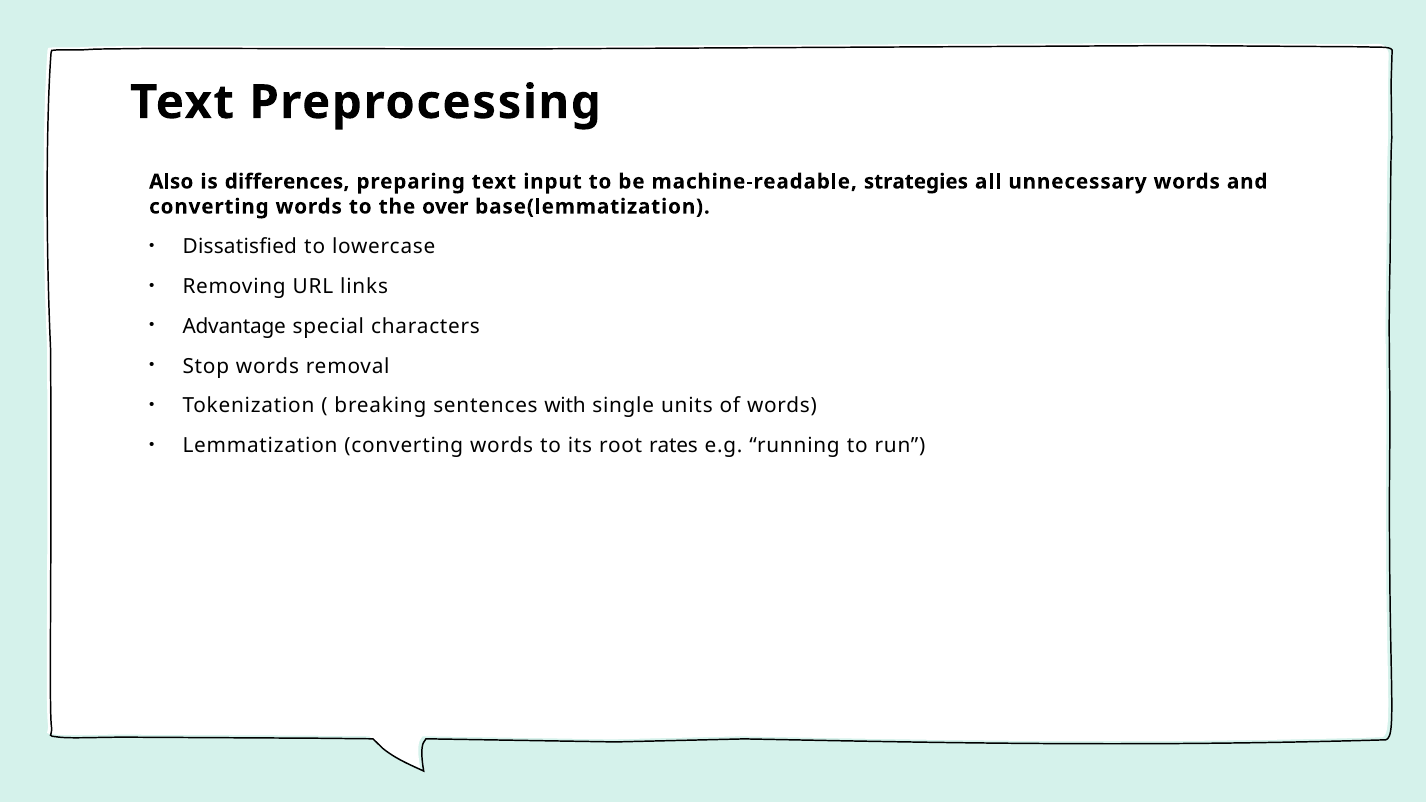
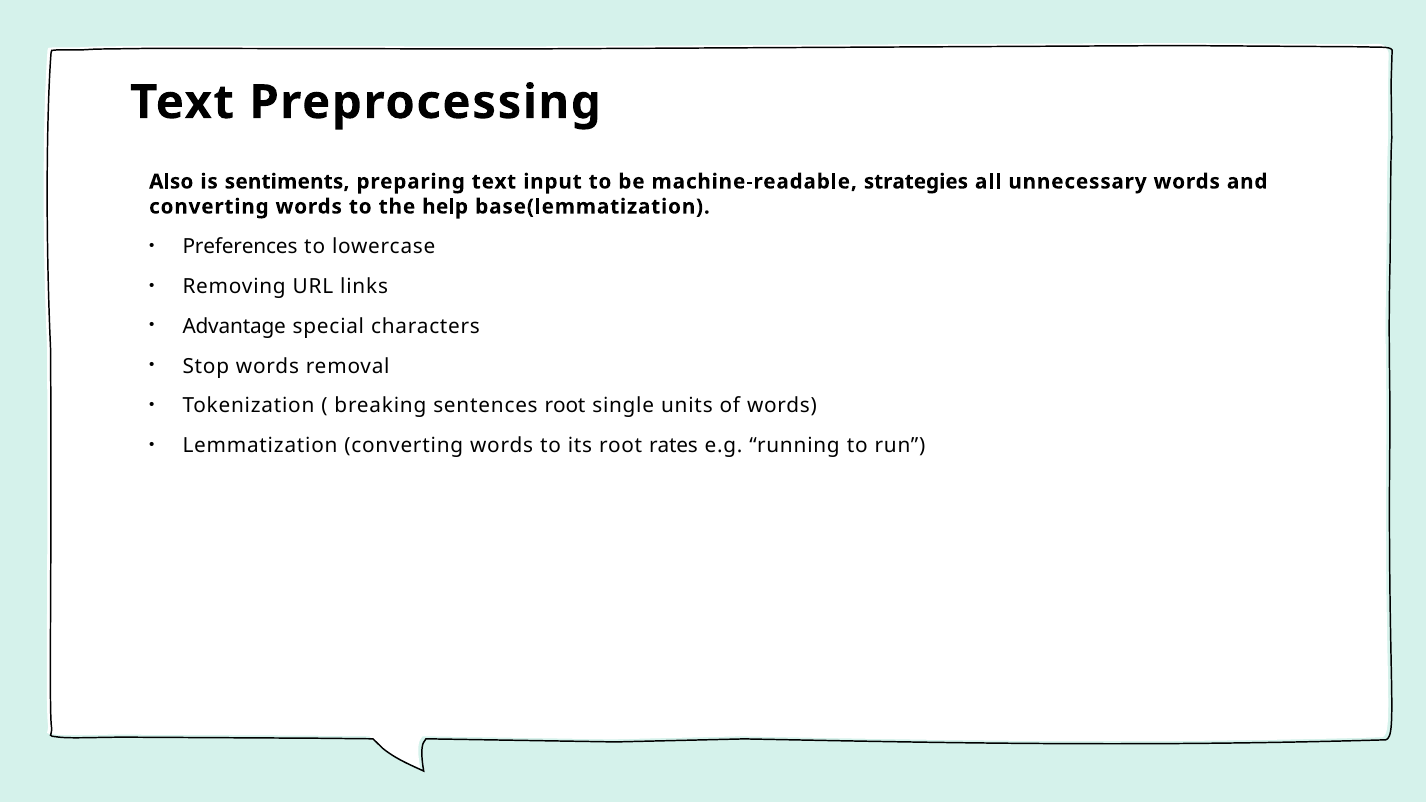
differences: differences -> sentiments
over: over -> help
Dissatisfied: Dissatisfied -> Preferences
sentences with: with -> root
